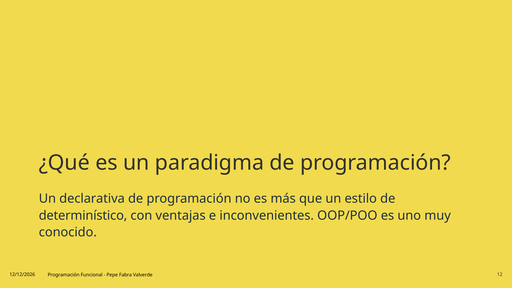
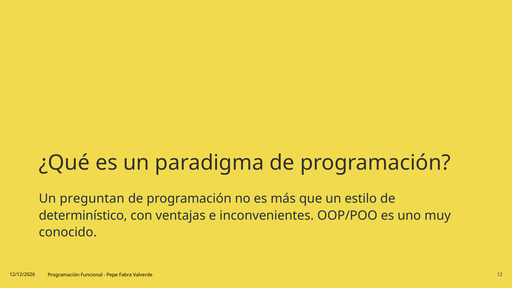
declarativa: declarativa -> preguntan
